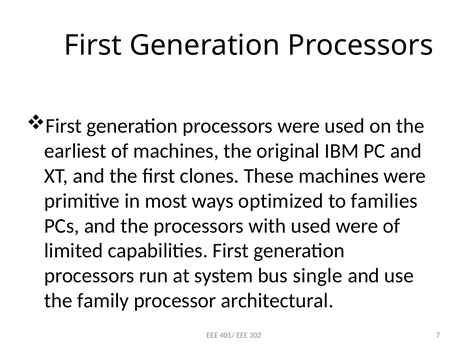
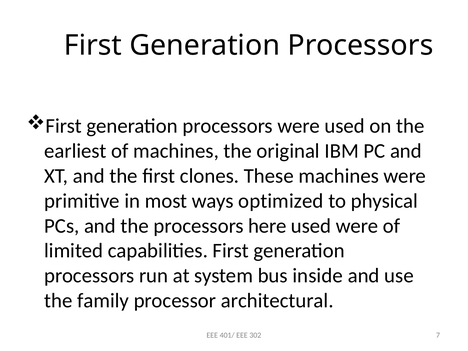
families: families -> physical
with: with -> here
single: single -> inside
